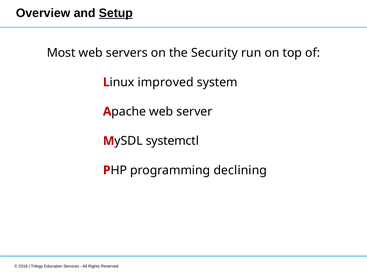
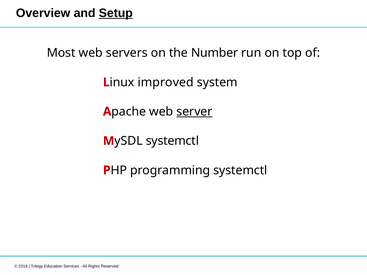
Security: Security -> Number
server underline: none -> present
programming declining: declining -> systemctl
